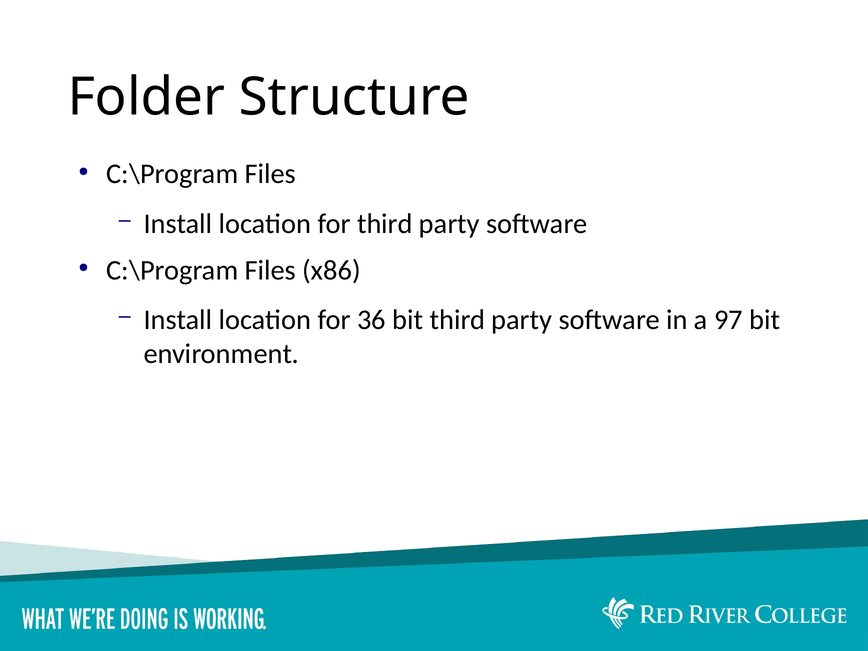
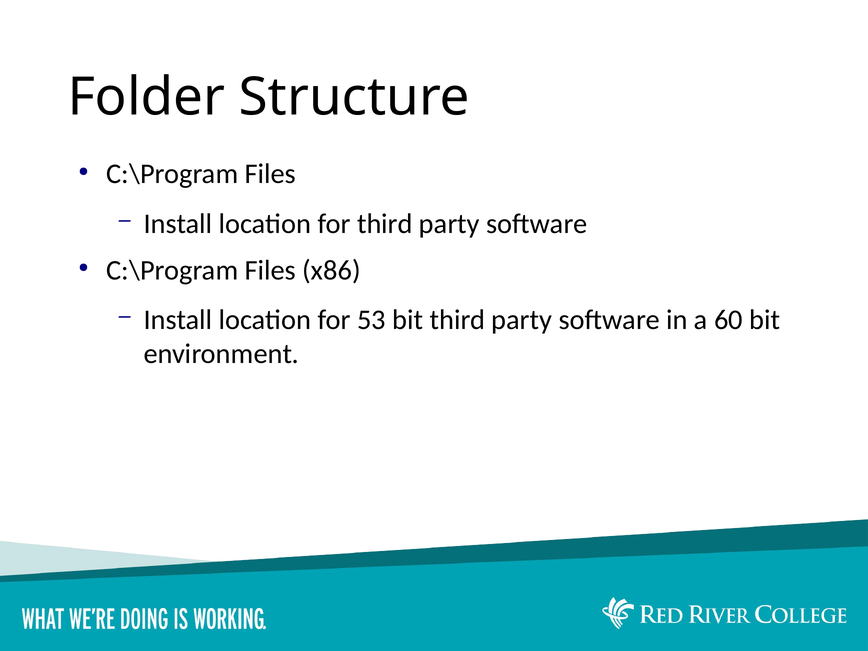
36: 36 -> 53
97: 97 -> 60
